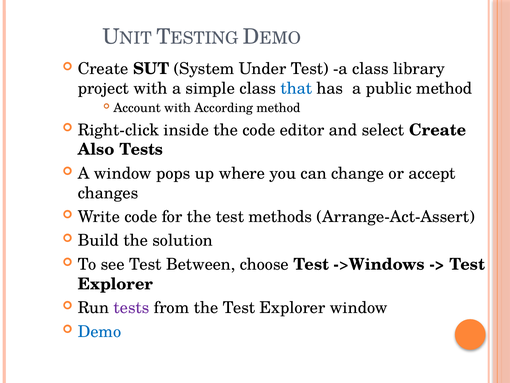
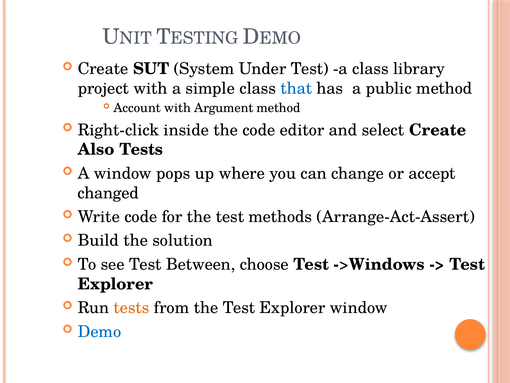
According: According -> Argument
changes: changes -> changed
tests at (132, 307) colour: purple -> orange
